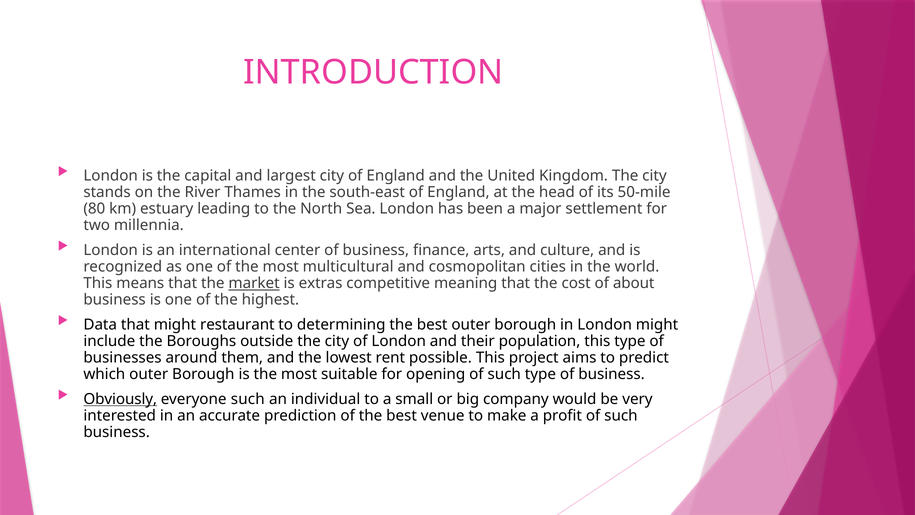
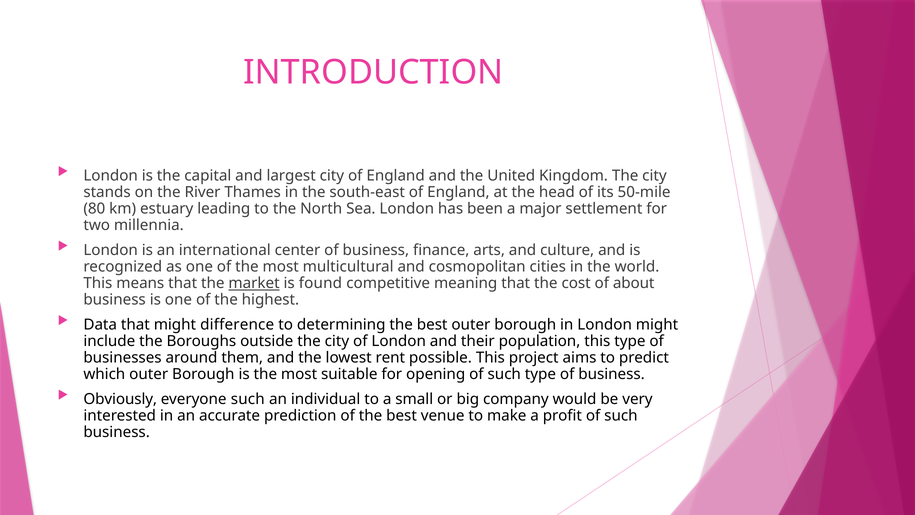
extras: extras -> found
restaurant: restaurant -> difference
Obviously underline: present -> none
